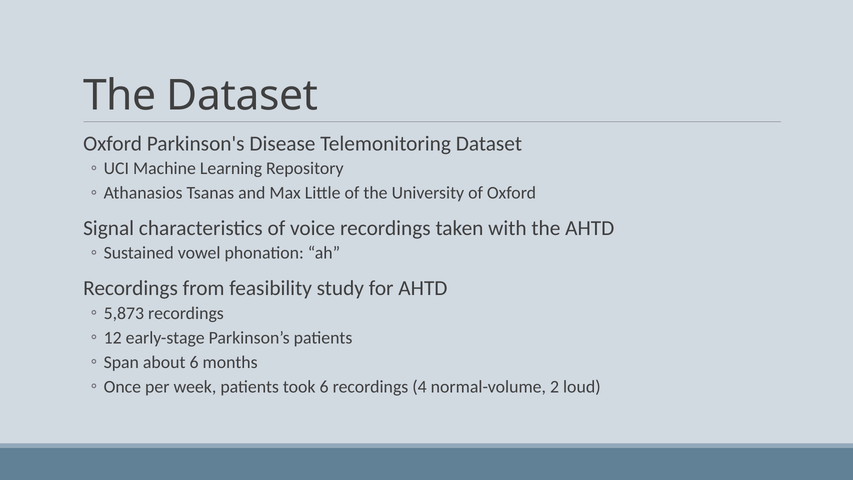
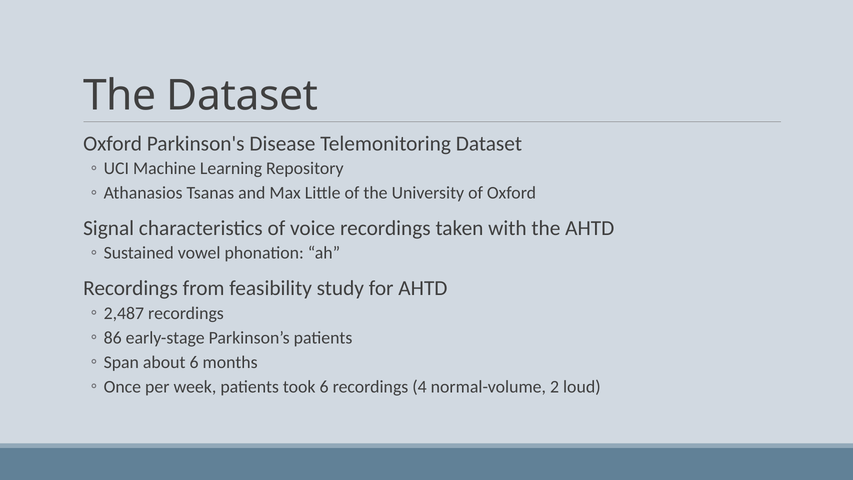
5,873: 5,873 -> 2,487
12: 12 -> 86
